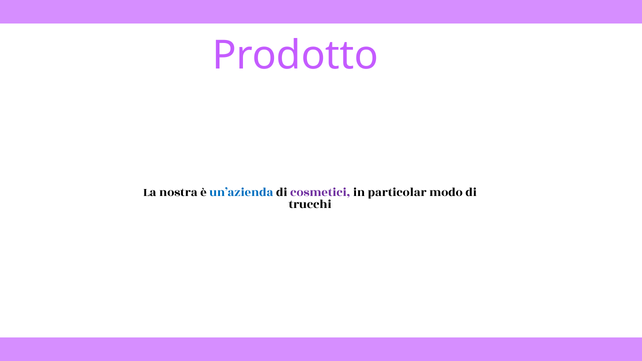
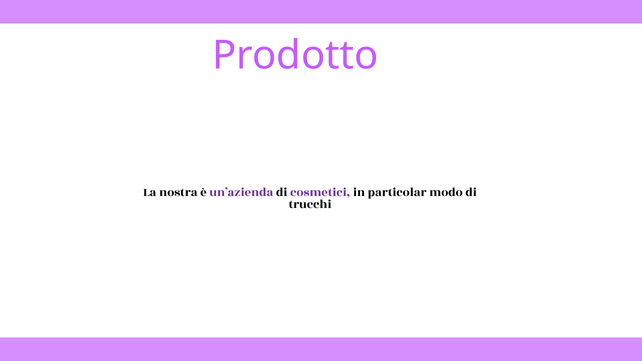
un’azienda colour: blue -> purple
